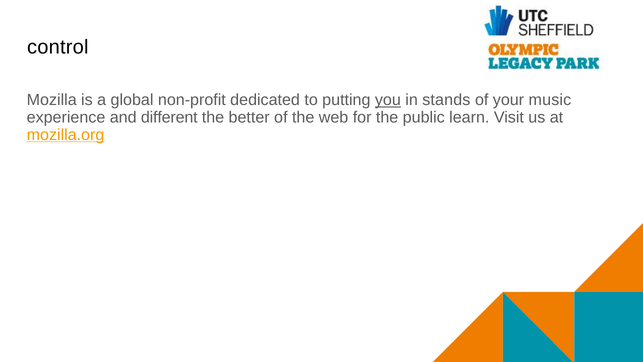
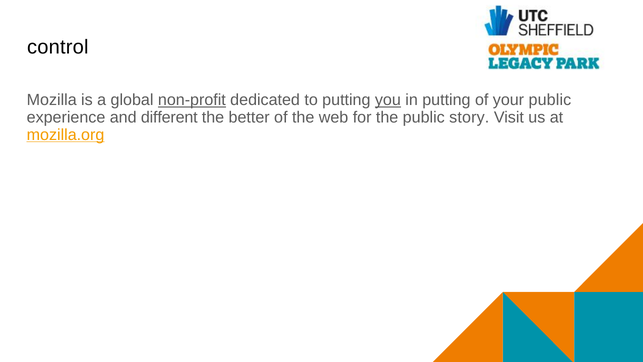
non-profit underline: none -> present
in stands: stands -> putting
your music: music -> public
learn: learn -> story
